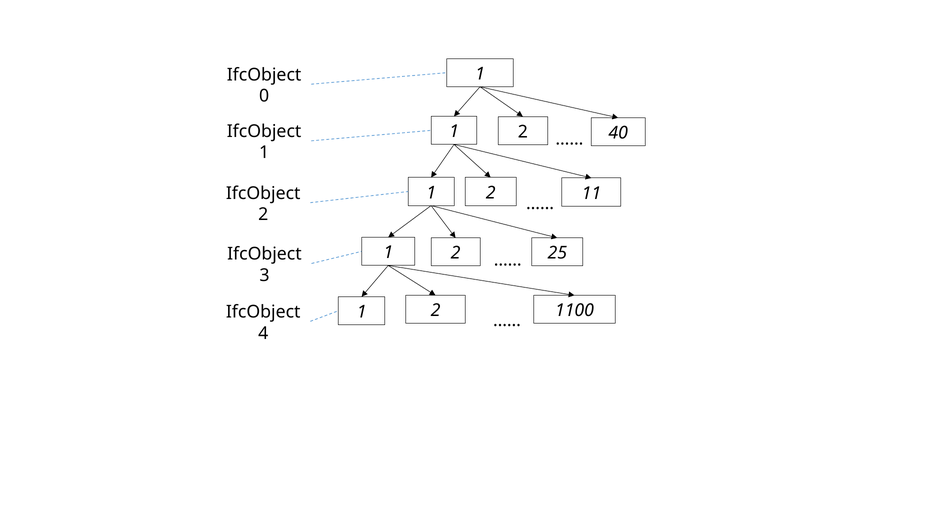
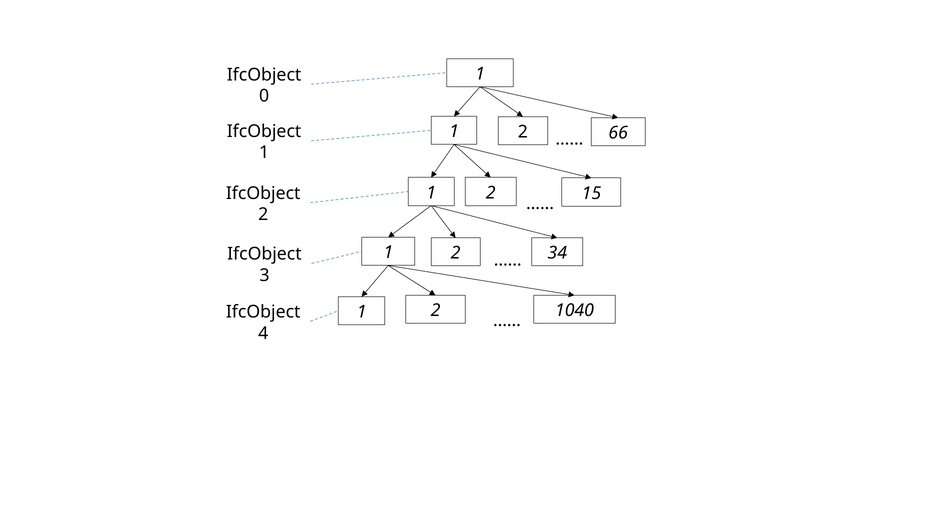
40: 40 -> 66
11: 11 -> 15
25: 25 -> 34
1100: 1100 -> 1040
